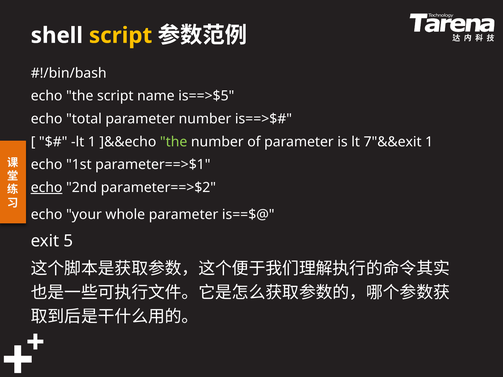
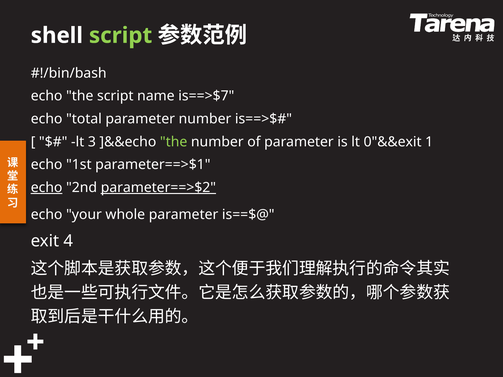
script at (121, 35) colour: yellow -> light green
is==>$5: is==>$5 -> is==>$7
lt 1: 1 -> 3
7"&&exit: 7"&&exit -> 0"&&exit
parameter==>$2 underline: none -> present
5: 5 -> 4
